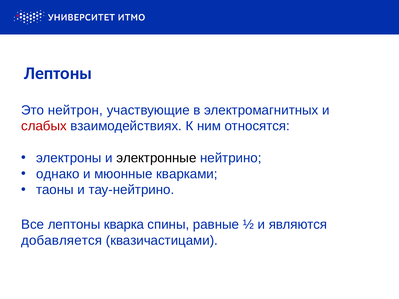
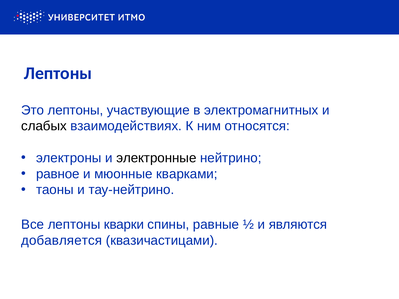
Это нейтрон: нейтрон -> лептоны
слабых colour: red -> black
однако: однако -> равное
кварка: кварка -> кварки
